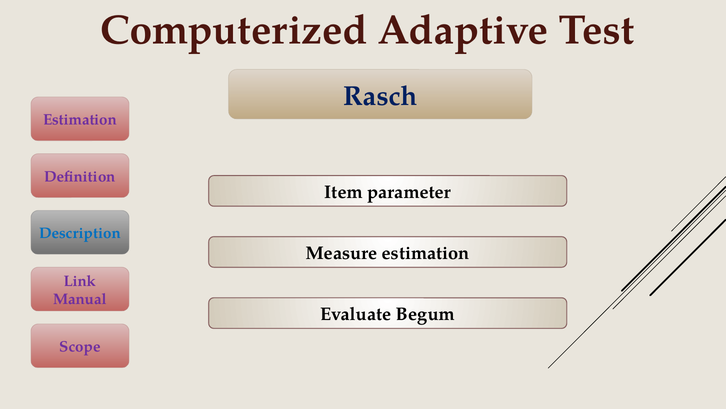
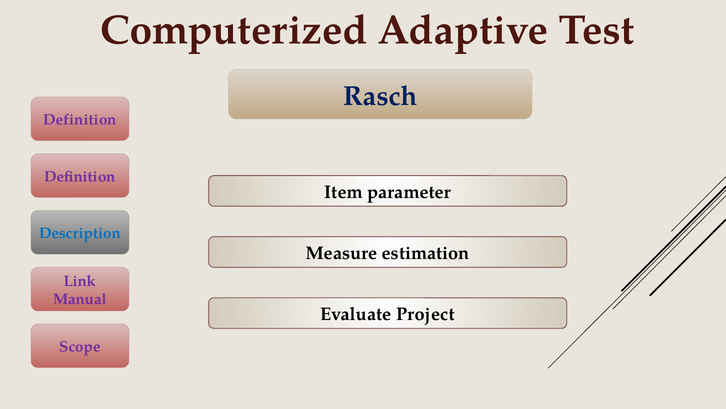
Estimation at (80, 120): Estimation -> Definition
Begum: Begum -> Project
